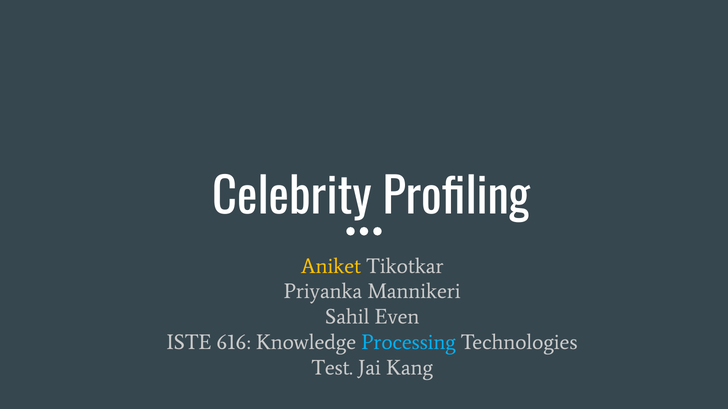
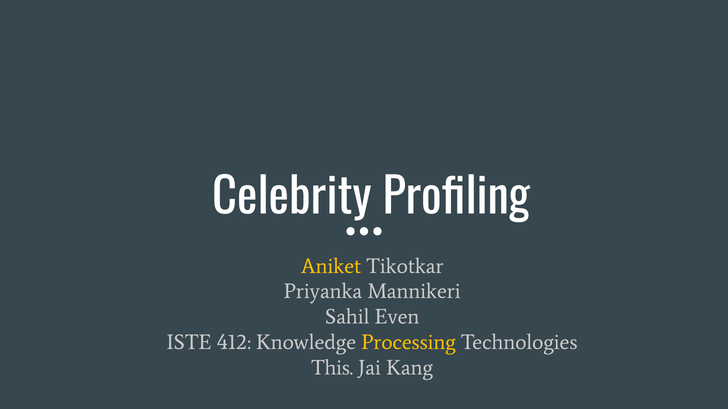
616: 616 -> 412
Processing colour: light blue -> yellow
Test: Test -> This
